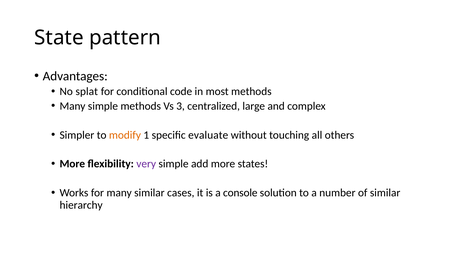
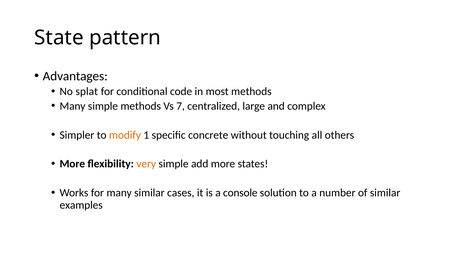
3: 3 -> 7
evaluate: evaluate -> concrete
very colour: purple -> orange
hierarchy: hierarchy -> examples
